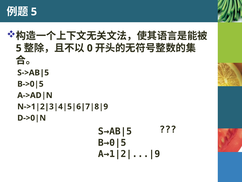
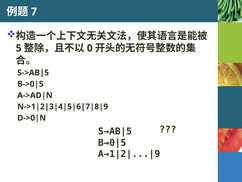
5 at (34, 12): 5 -> 7
